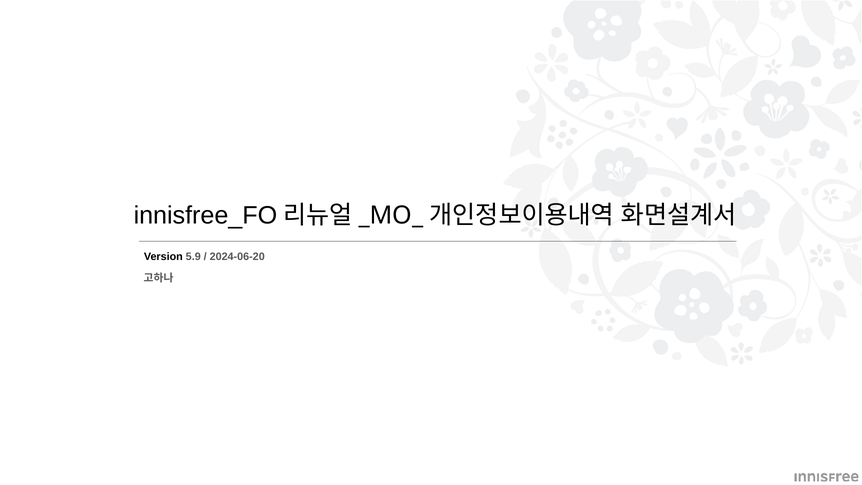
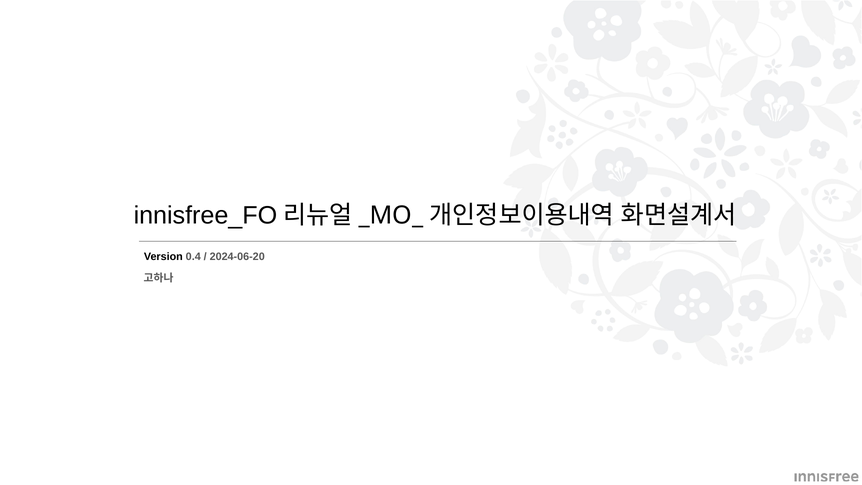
5.9: 5.9 -> 0.4
